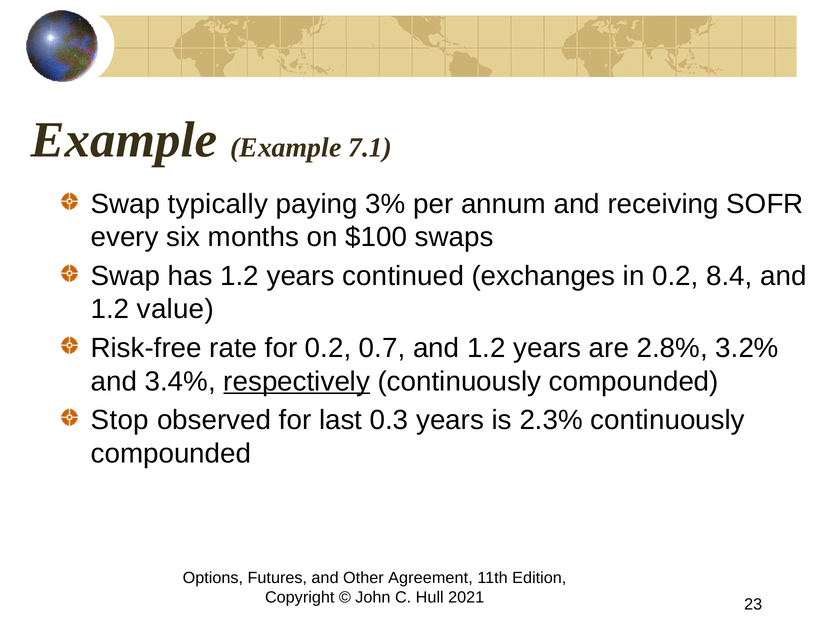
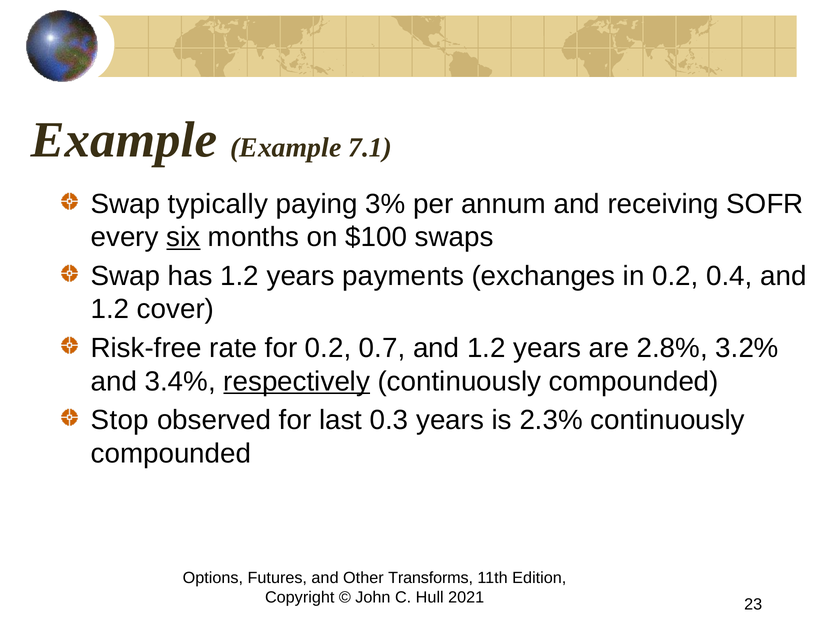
six underline: none -> present
continued: continued -> payments
8.4: 8.4 -> 0.4
value: value -> cover
Agreement: Agreement -> Transforms
